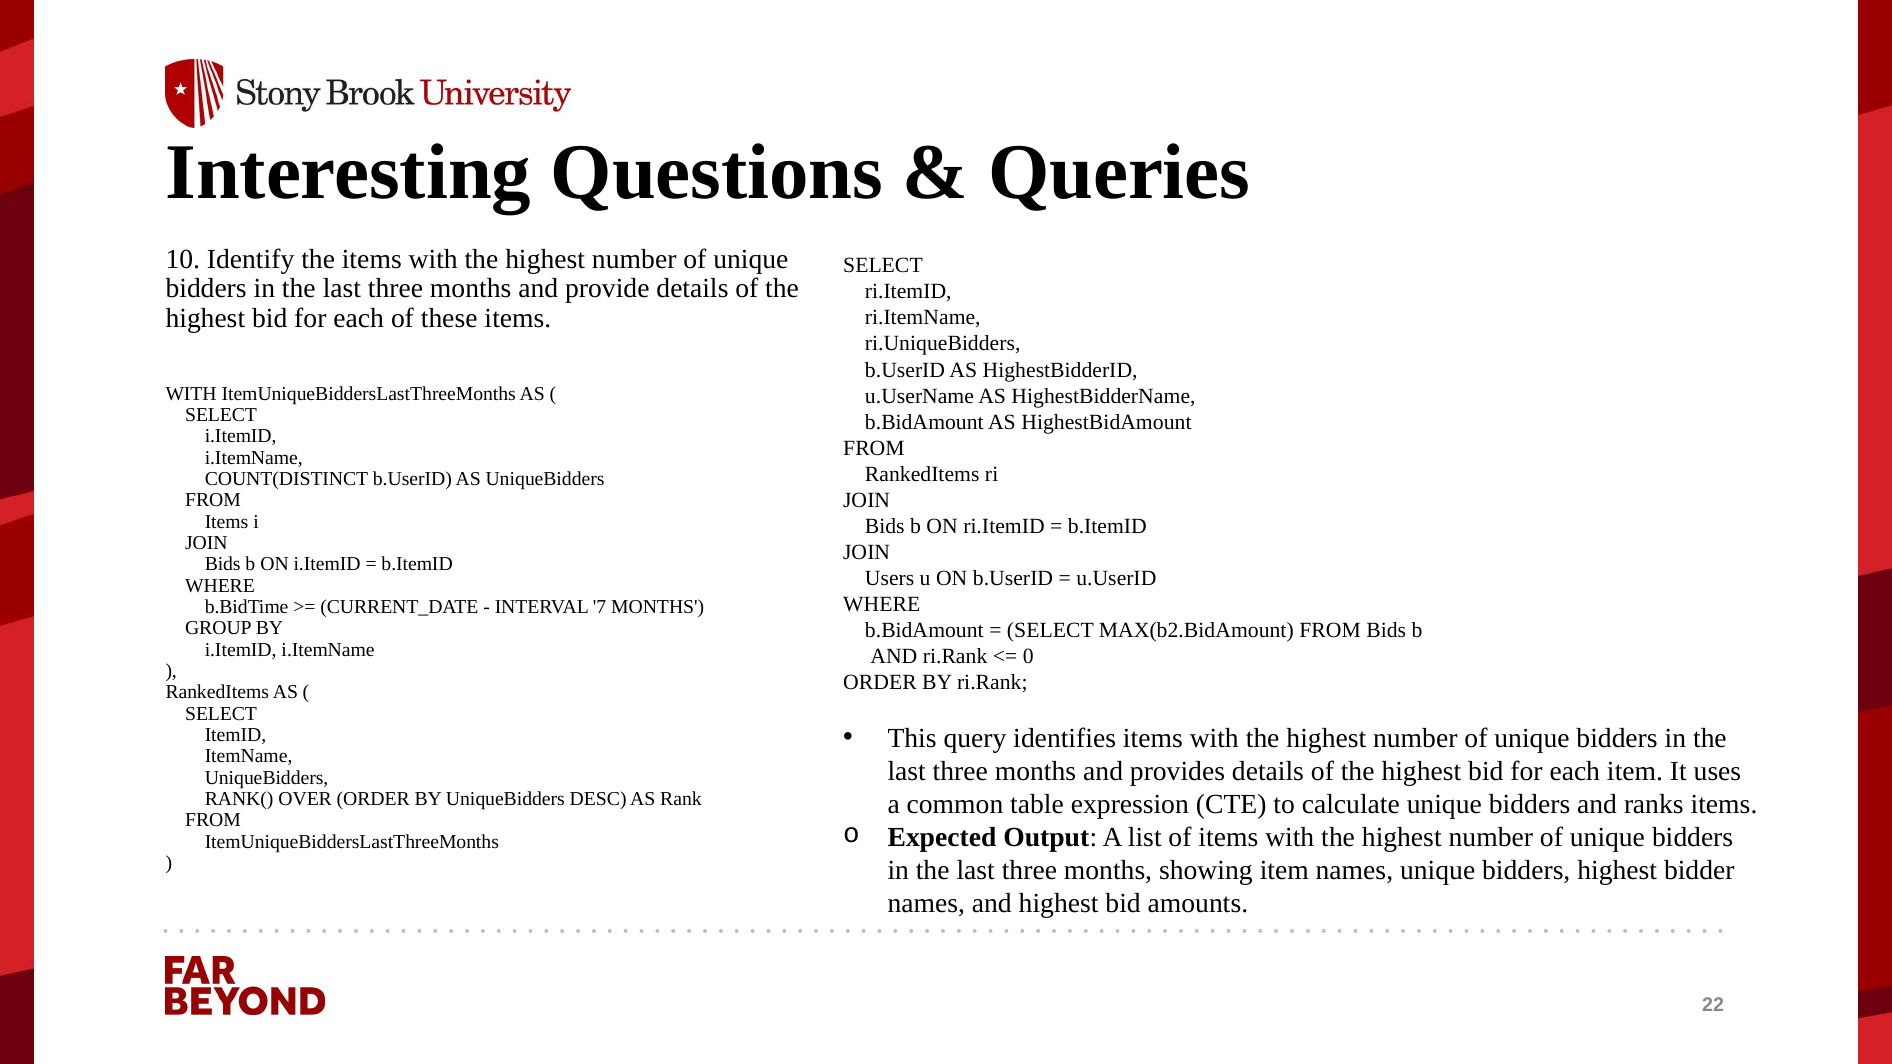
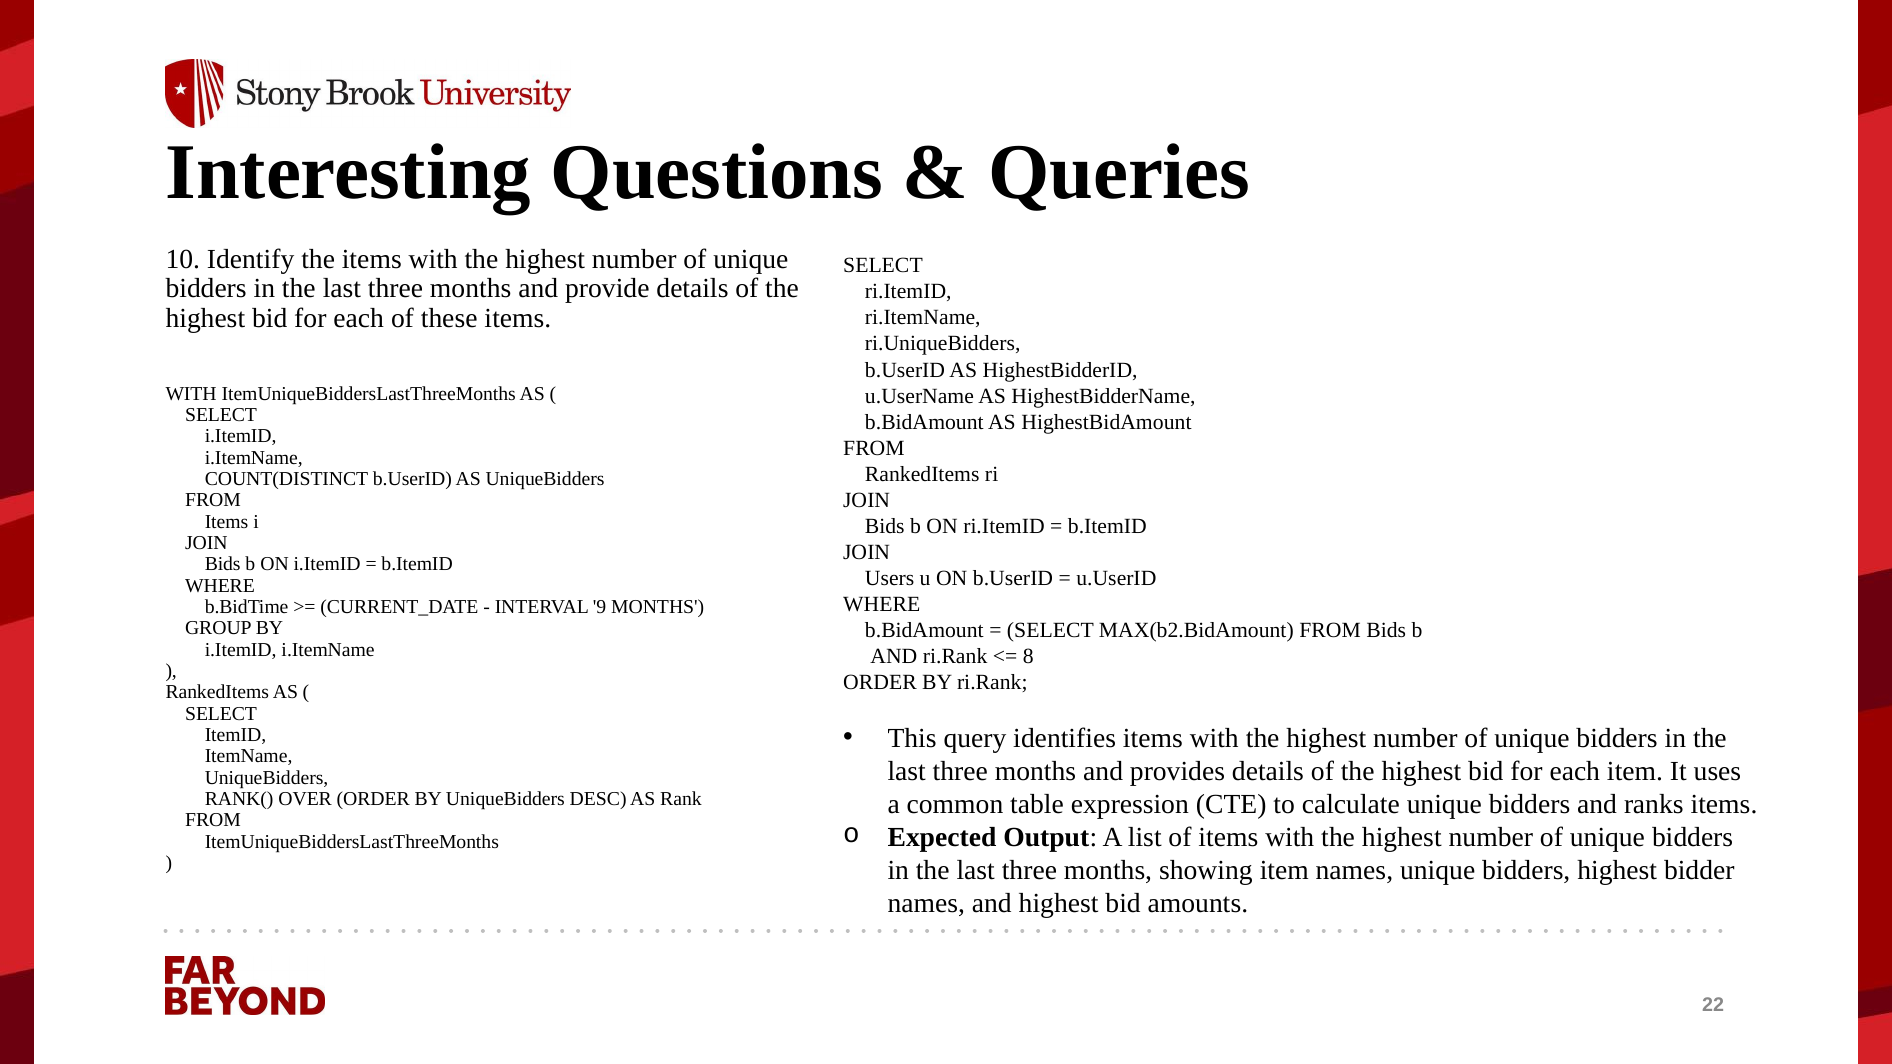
7: 7 -> 9
0: 0 -> 8
